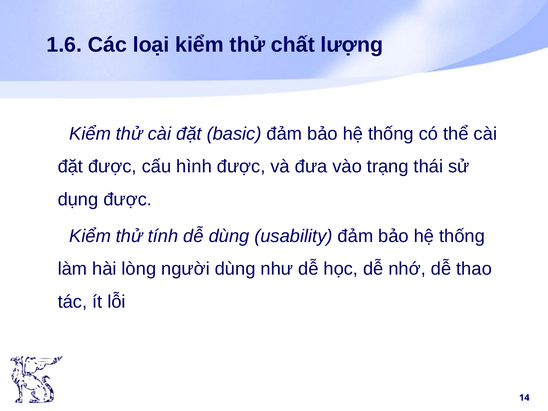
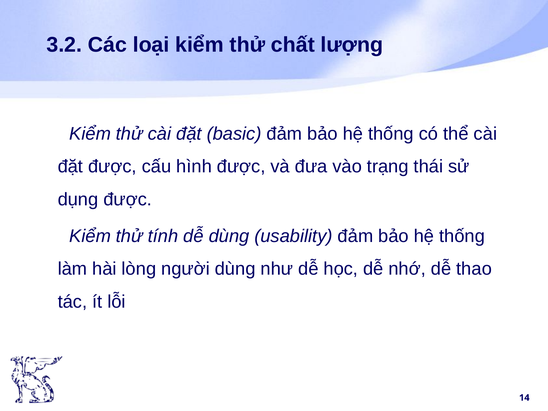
1.6: 1.6 -> 3.2
